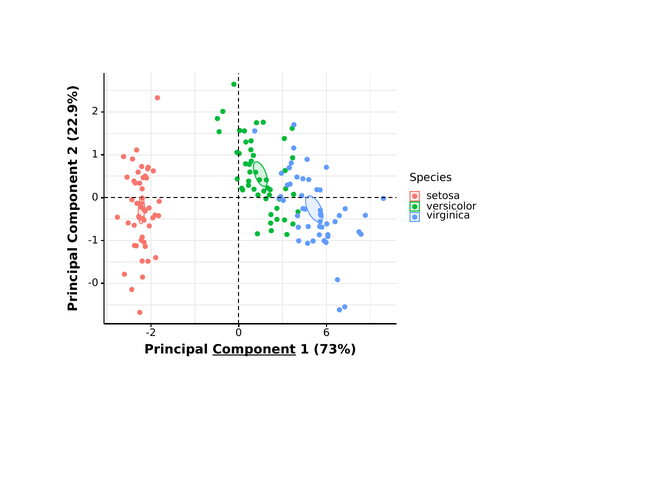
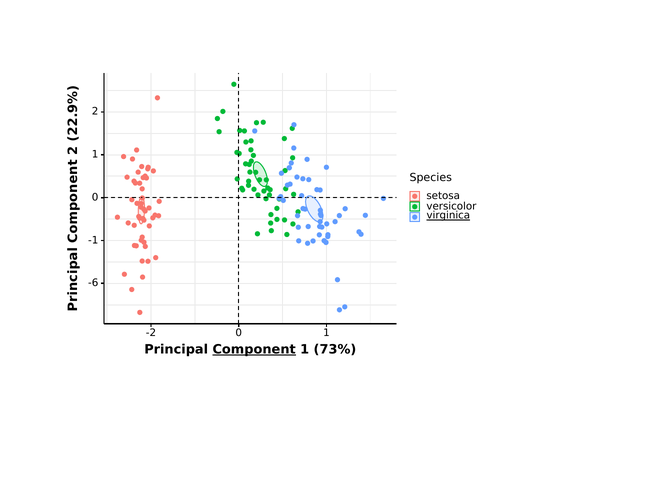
virginica underline: none -> present
-0: -0 -> -6
-2 0 6: 6 -> 1
